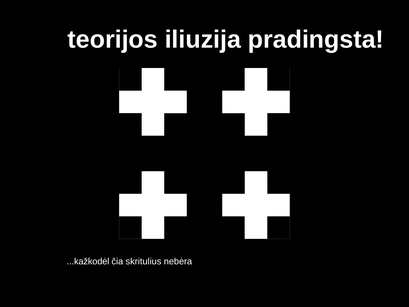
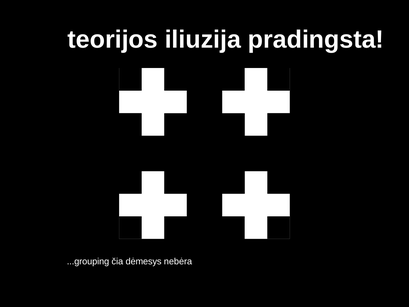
...kažkodėl: ...kažkodėl -> ...grouping
skritulius: skritulius -> dėmesys
